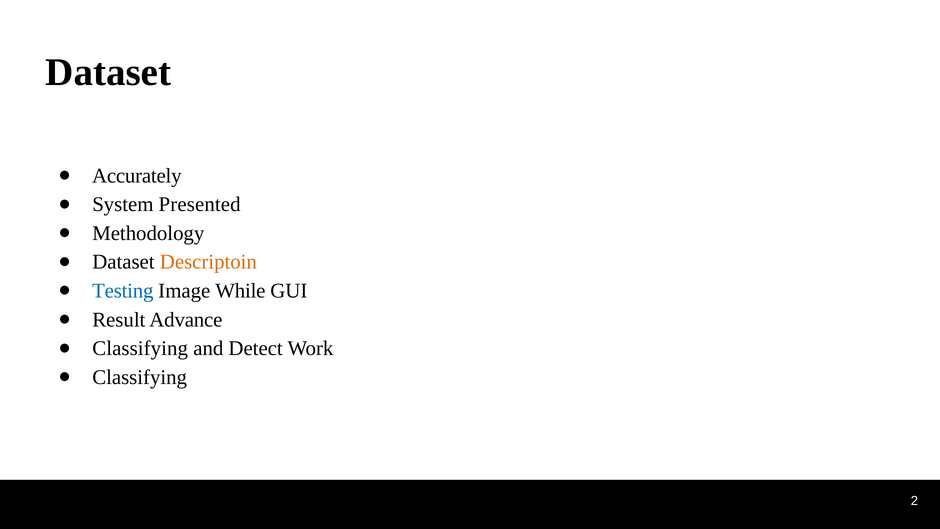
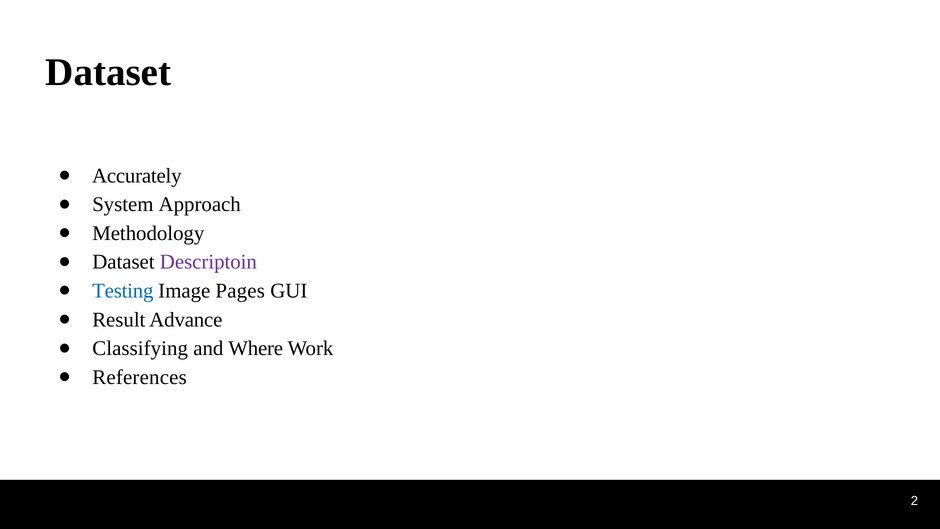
Presented: Presented -> Approach
Descriptoin colour: orange -> purple
While: While -> Pages
Detect: Detect -> Where
Classifying at (140, 377): Classifying -> References
